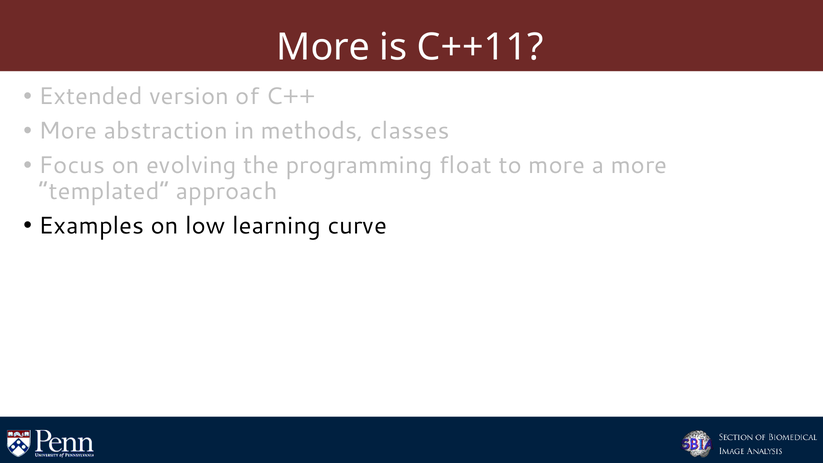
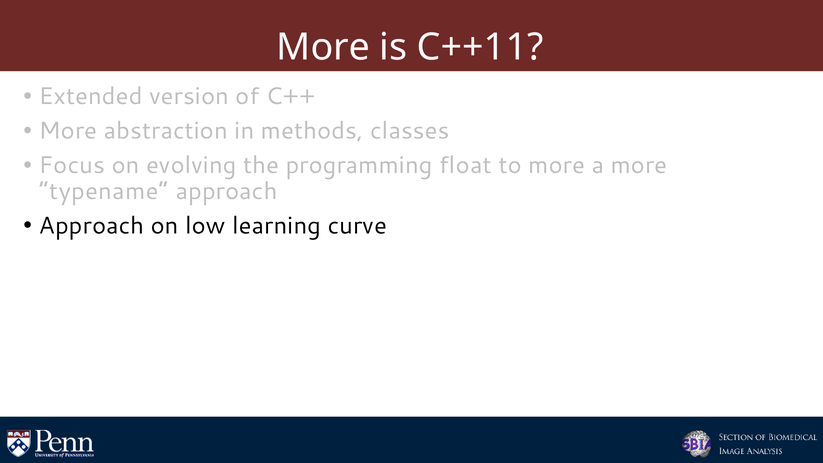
templated: templated -> typename
Examples at (92, 226): Examples -> Approach
